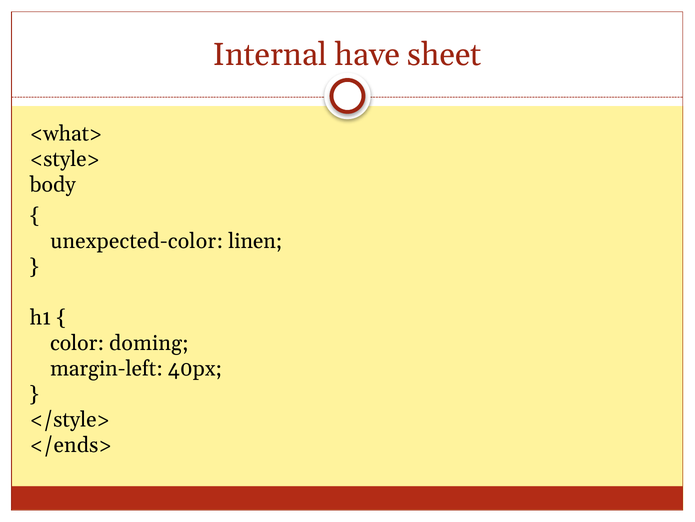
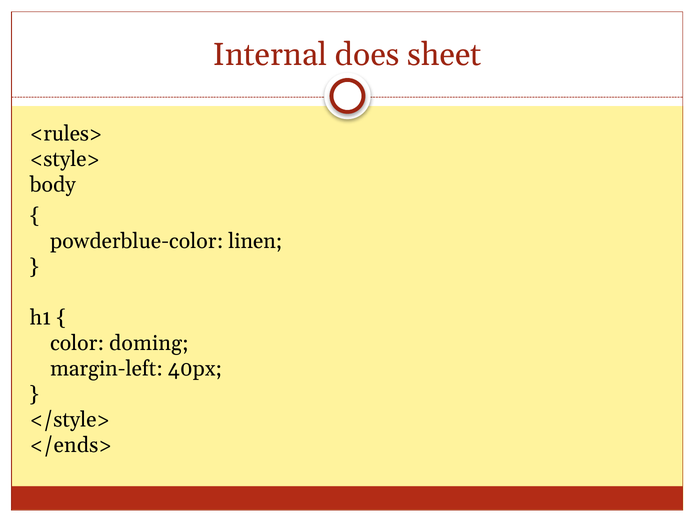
have: have -> does
<what>: <what> -> <rules>
unexpected-color: unexpected-color -> powderblue-color
